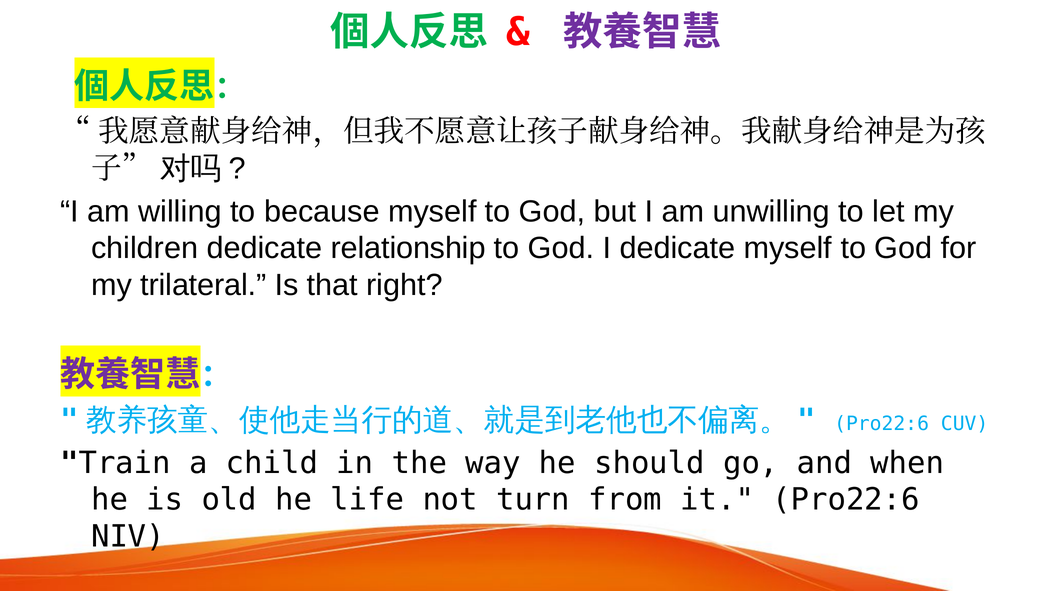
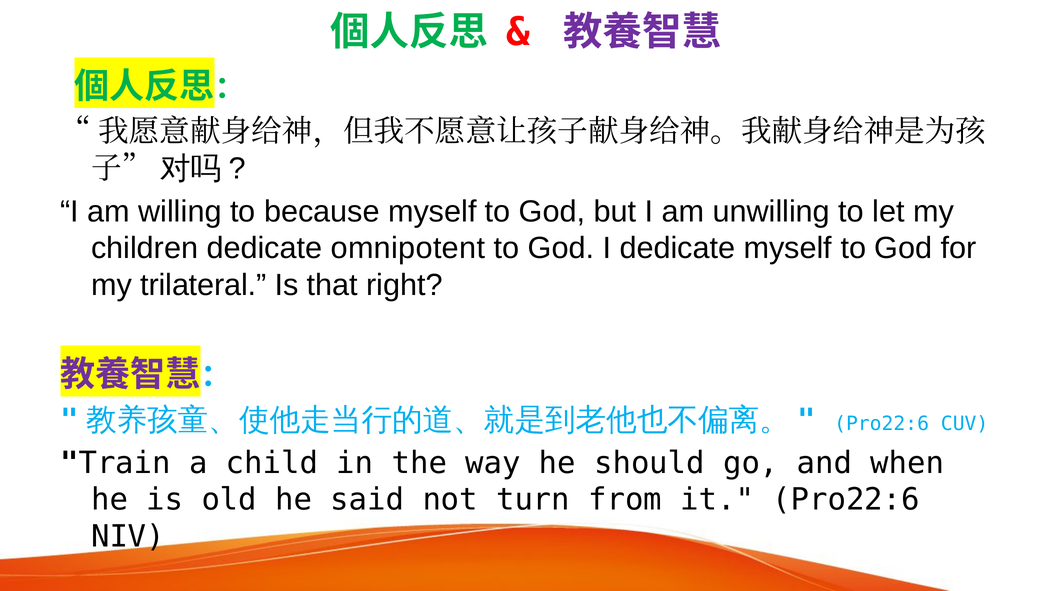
relationship: relationship -> omnipotent
life: life -> said
